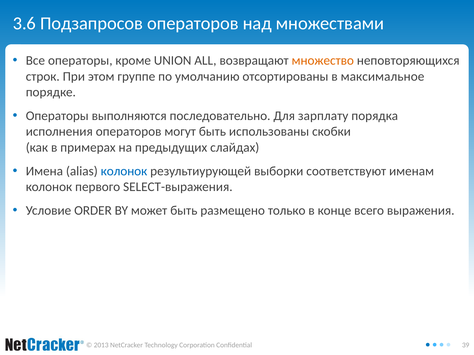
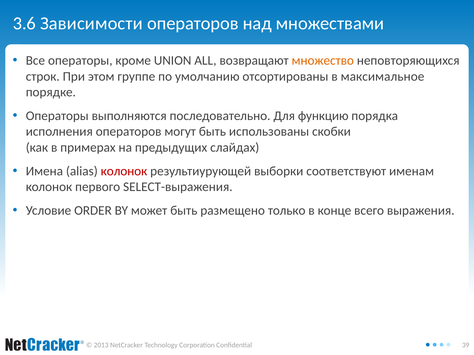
Подзапросов: Подзапросов -> Зависимости
зарплату: зарплату -> функцию
колонок at (124, 171) colour: blue -> red
